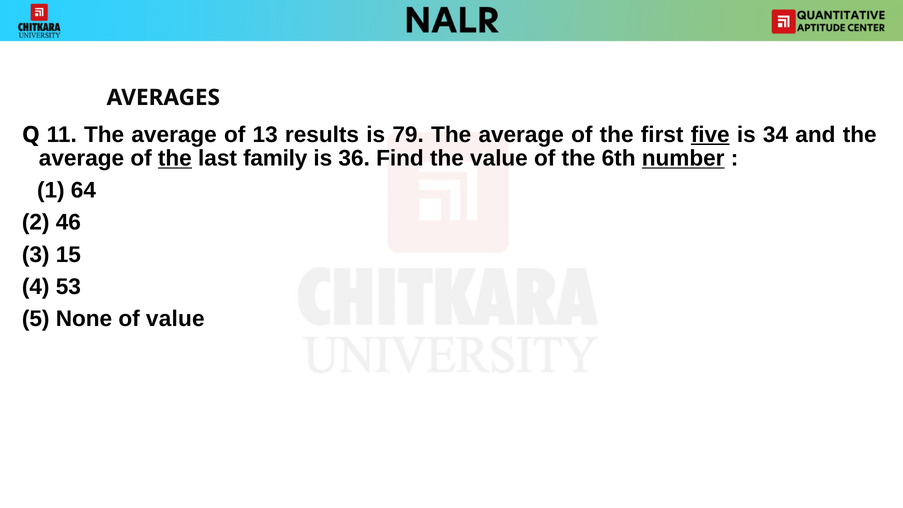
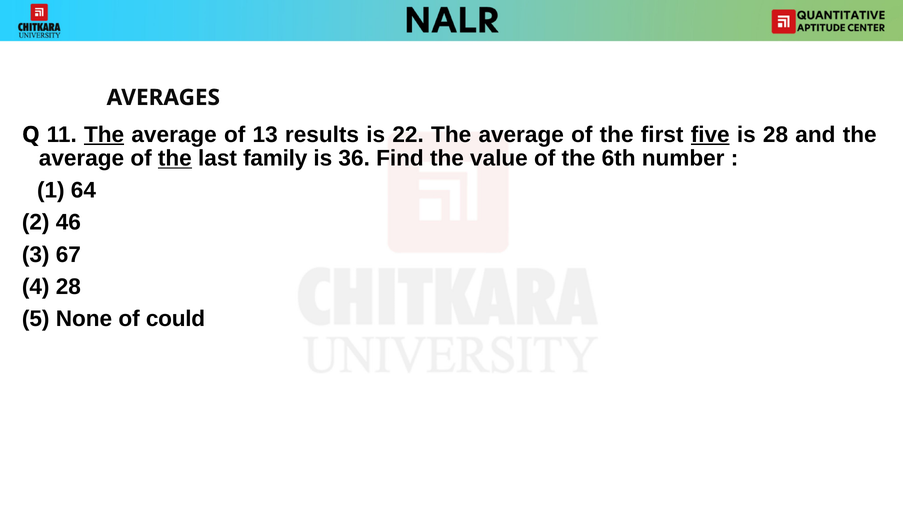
The at (104, 135) underline: none -> present
79: 79 -> 22
is 34: 34 -> 28
number underline: present -> none
15: 15 -> 67
4 53: 53 -> 28
of value: value -> could
